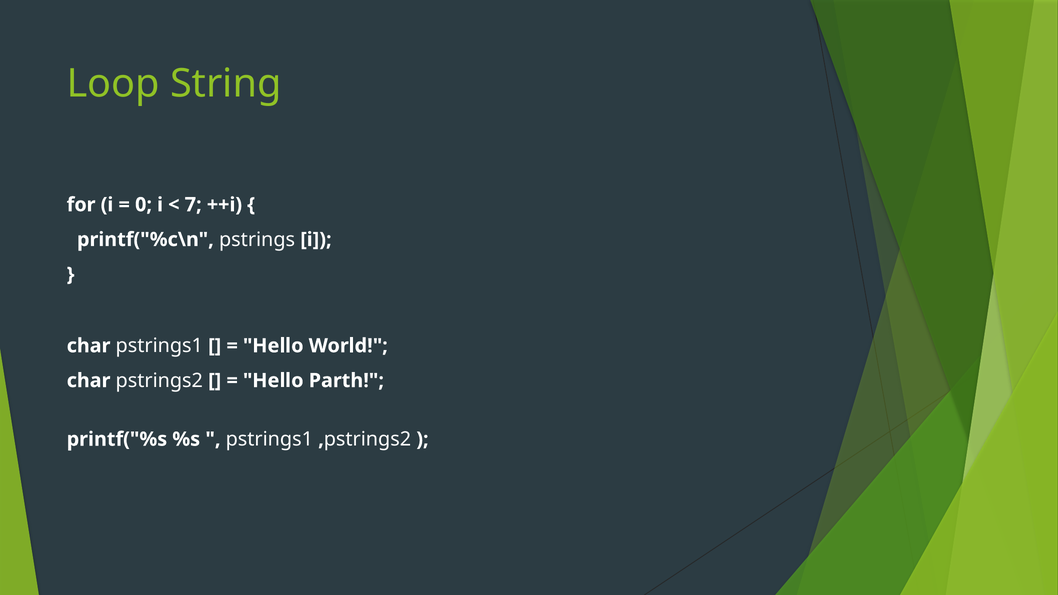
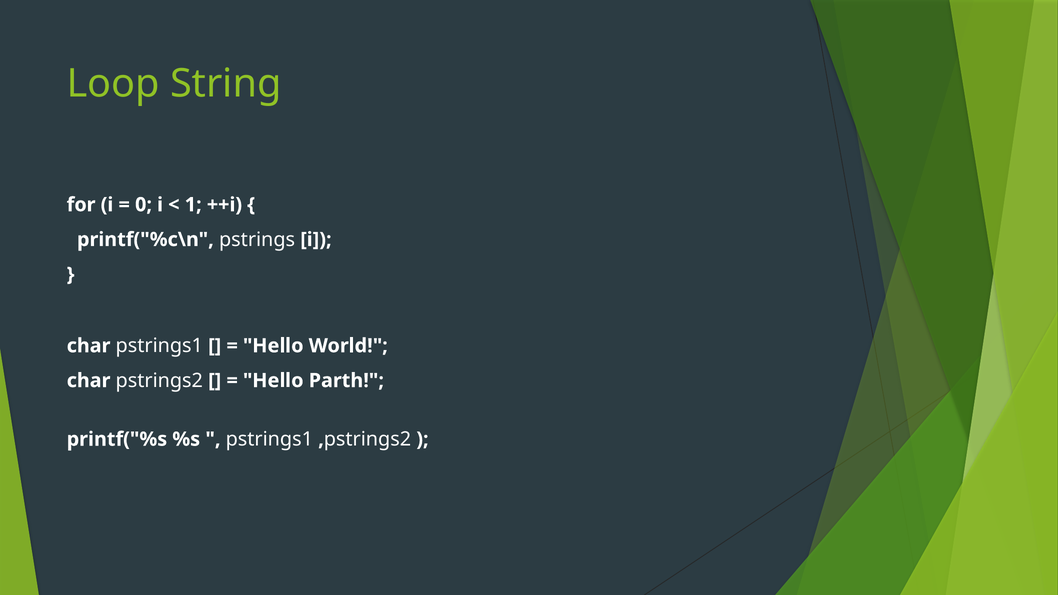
7: 7 -> 1
